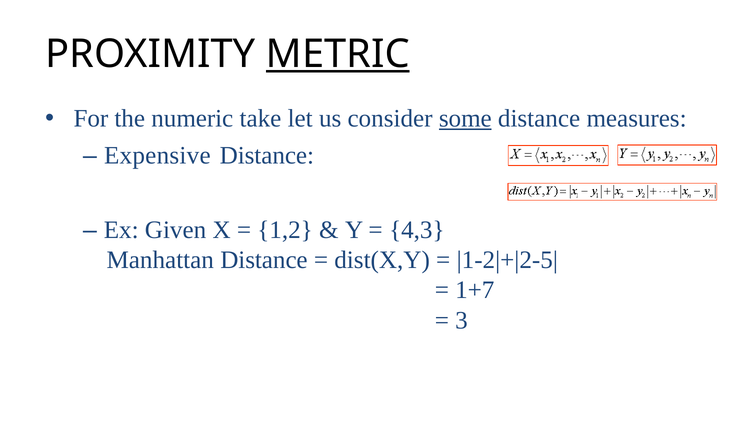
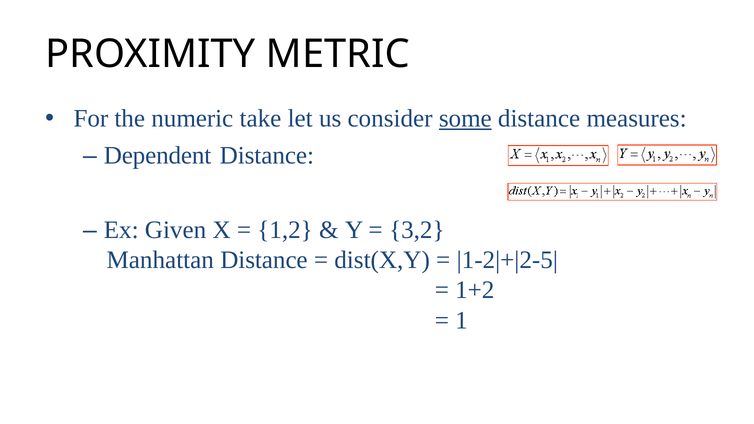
METRIC underline: present -> none
Expensive: Expensive -> Dependent
4,3: 4,3 -> 3,2
1+7: 1+7 -> 1+2
3: 3 -> 1
